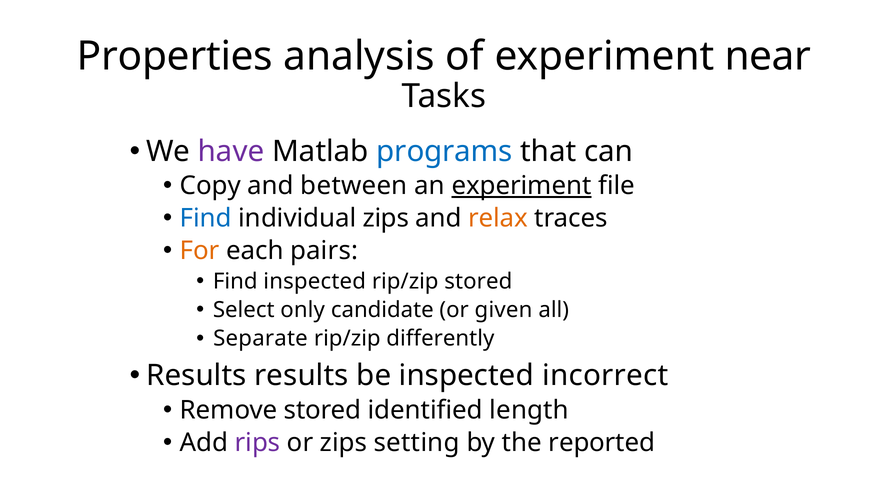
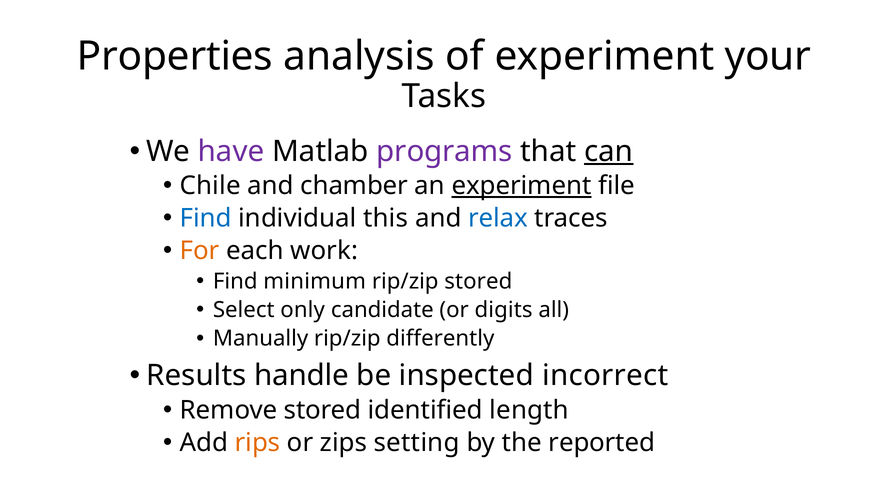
near: near -> your
programs colour: blue -> purple
can underline: none -> present
Copy: Copy -> Chile
between: between -> chamber
individual zips: zips -> this
relax colour: orange -> blue
pairs: pairs -> work
Find inspected: inspected -> minimum
given: given -> digits
Separate: Separate -> Manually
Results results: results -> handle
rips colour: purple -> orange
